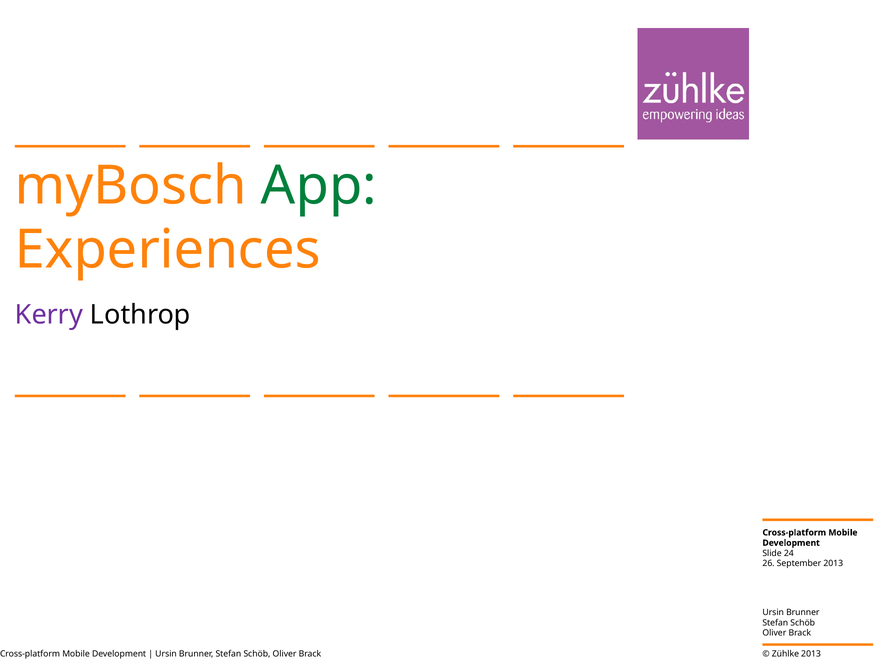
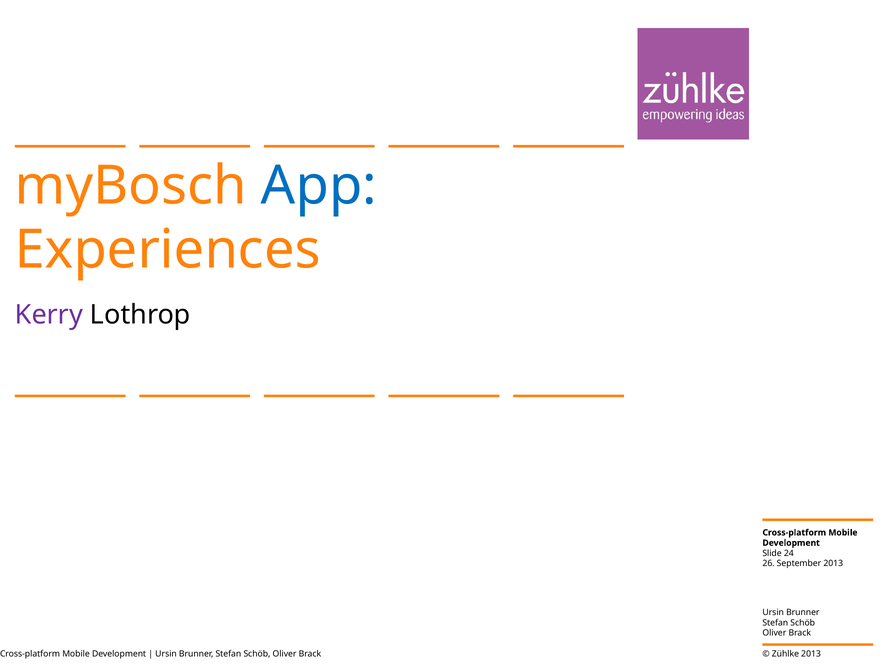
App colour: green -> blue
